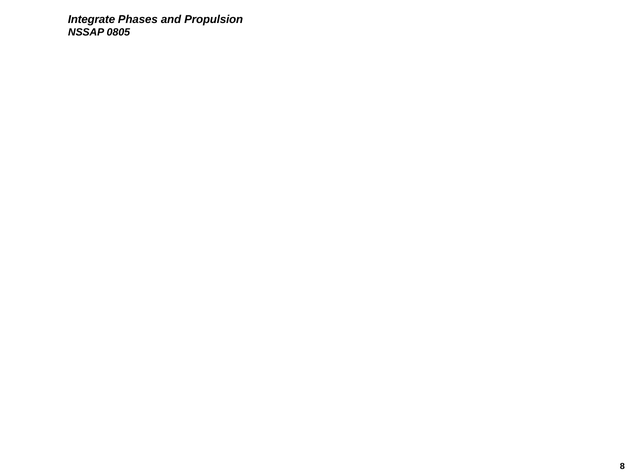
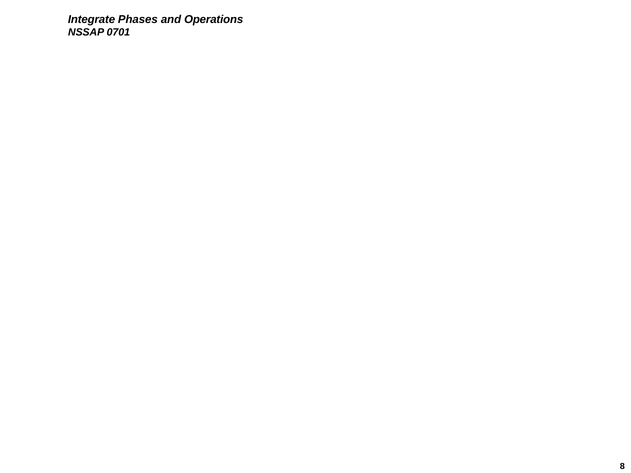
Propulsion: Propulsion -> Operations
0805: 0805 -> 0701
